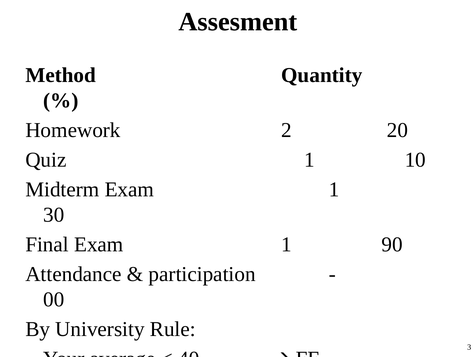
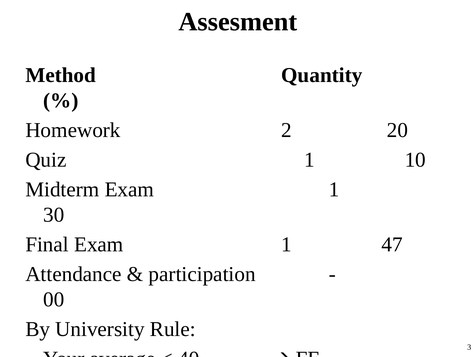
90: 90 -> 47
